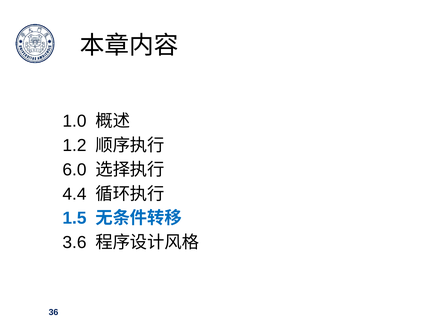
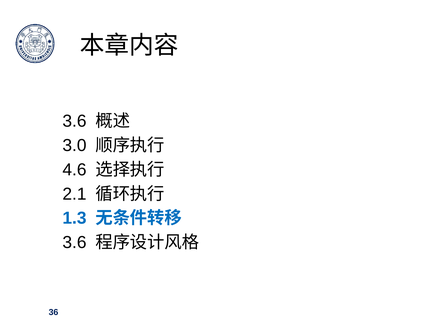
1.0 at (74, 121): 1.0 -> 3.6
1.2: 1.2 -> 3.0
6.0: 6.0 -> 4.6
4.4: 4.4 -> 2.1
1.5: 1.5 -> 1.3
